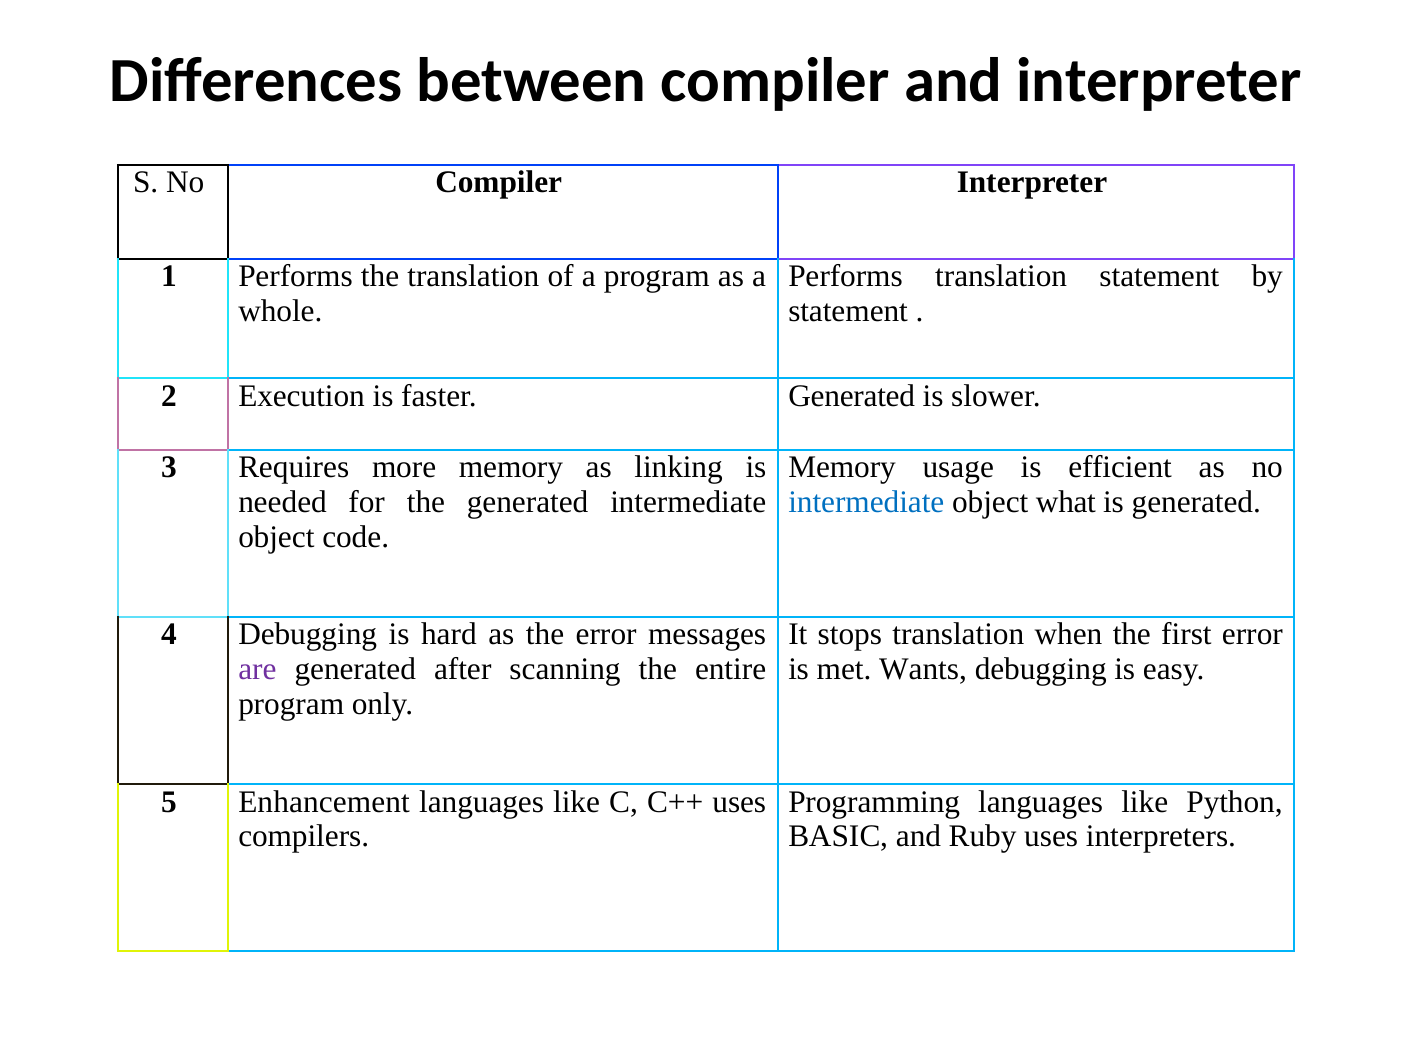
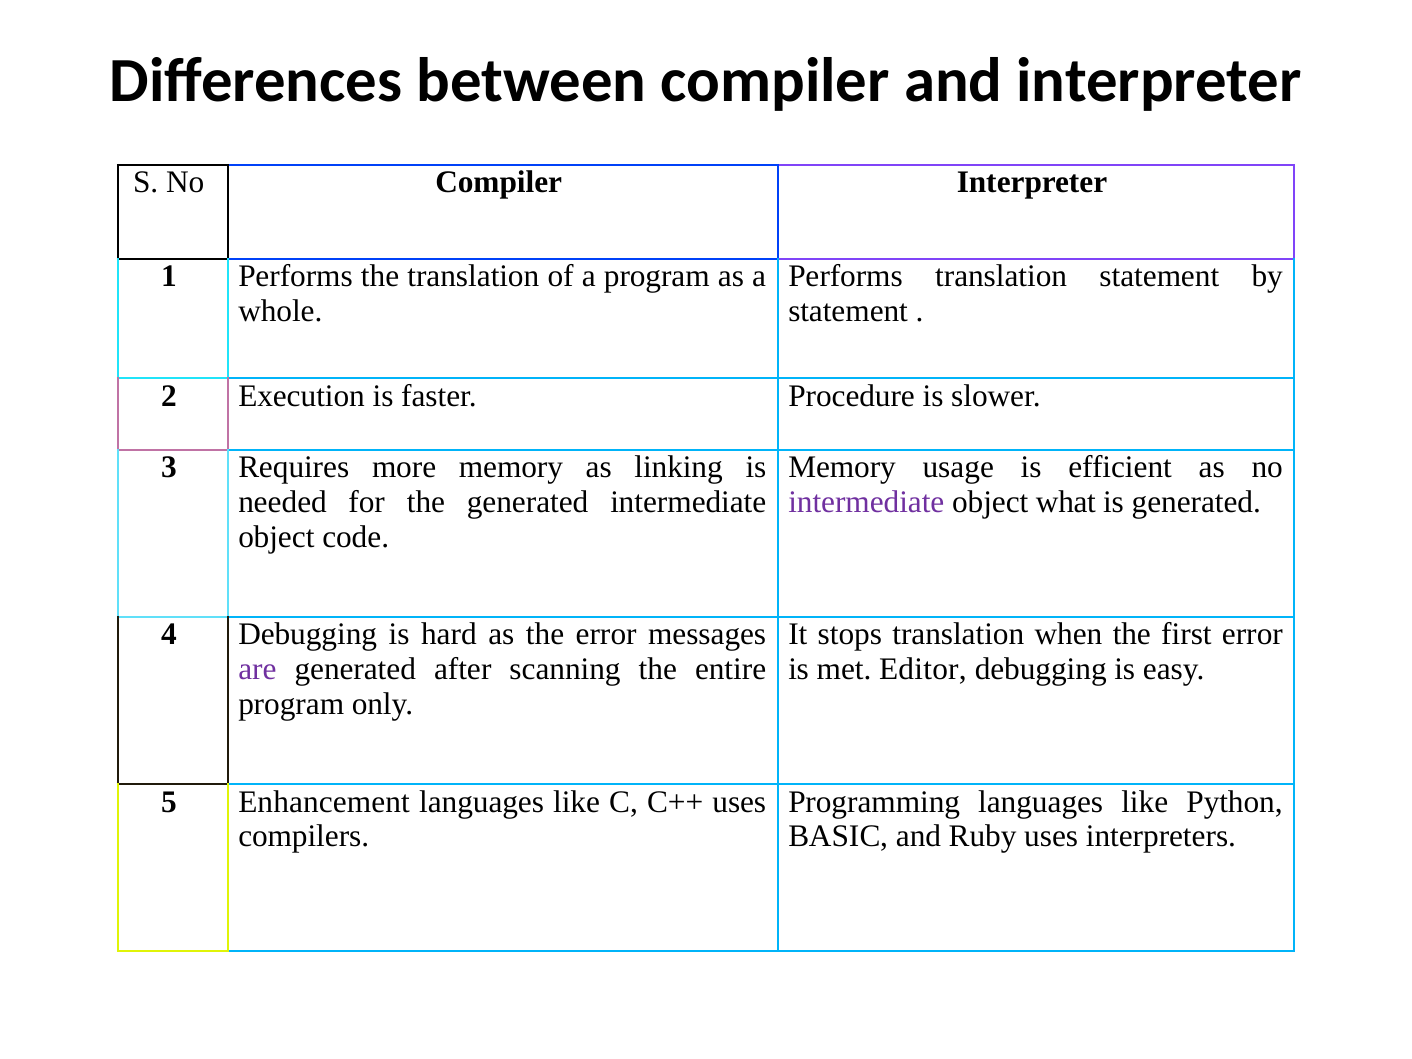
faster Generated: Generated -> Procedure
intermediate at (866, 502) colour: blue -> purple
Wants: Wants -> Editor
